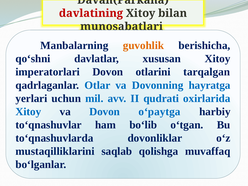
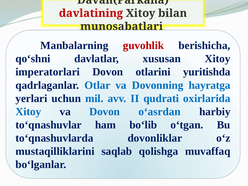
guvohlik colour: orange -> red
tarqalgan: tarqalgan -> yuritishda
o‘paytga: o‘paytga -> o‘asrdan
